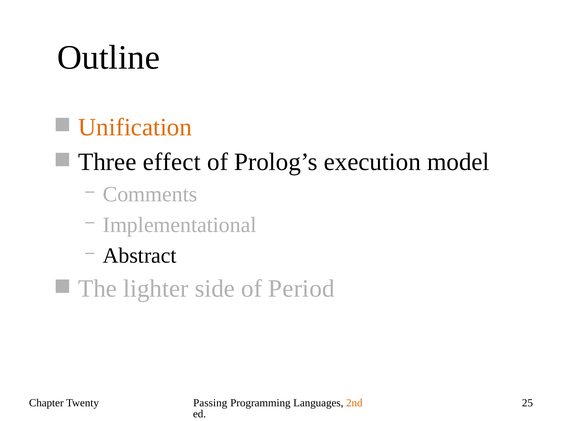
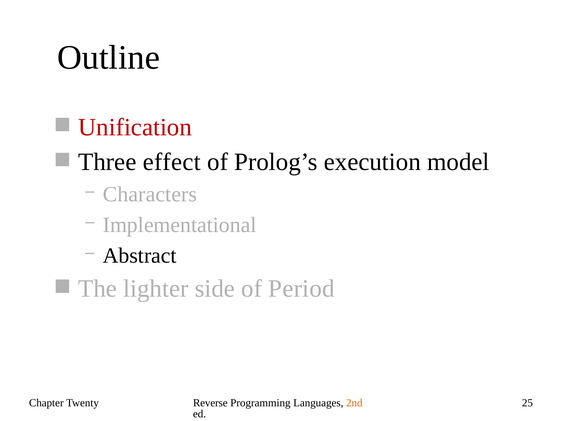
Unification colour: orange -> red
Comments: Comments -> Characters
Passing: Passing -> Reverse
